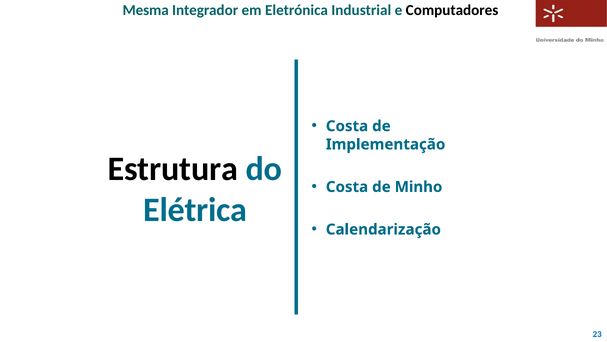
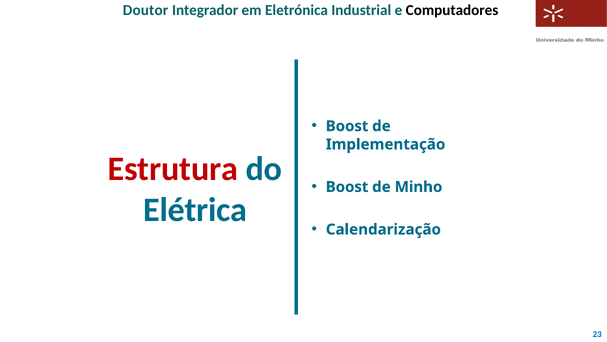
Mesma: Mesma -> Doutor
Costa at (347, 126): Costa -> Boost
Estrutura colour: black -> red
Costa at (347, 187): Costa -> Boost
